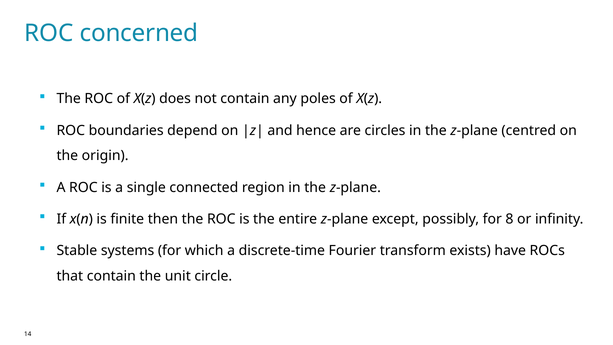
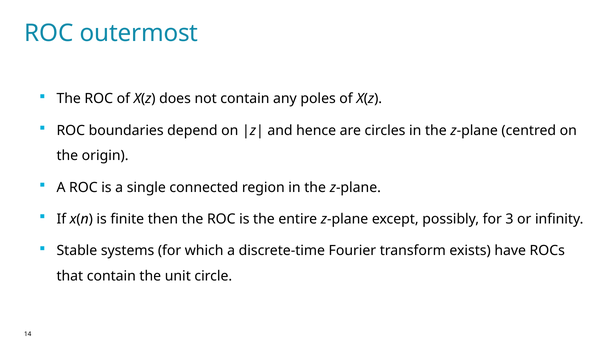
concerned: concerned -> outermost
8: 8 -> 3
